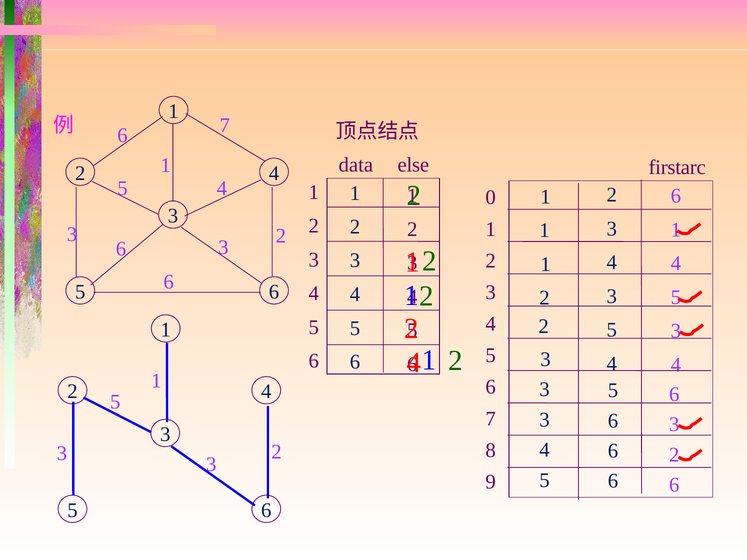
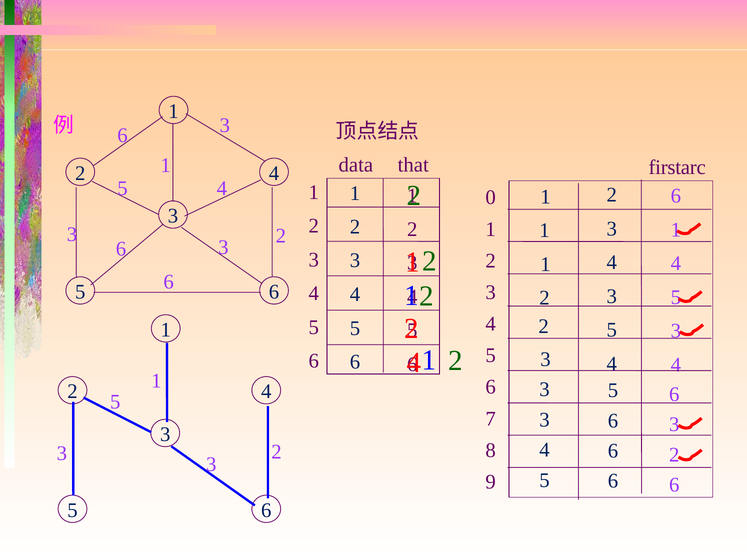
7 at (225, 125): 7 -> 3
else: else -> that
